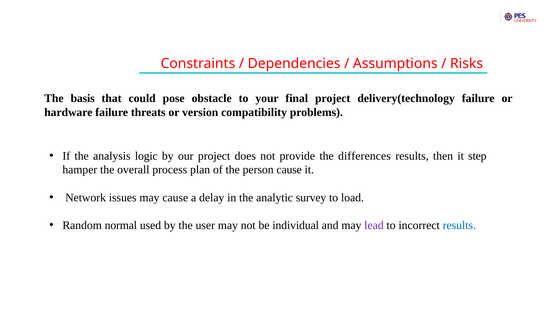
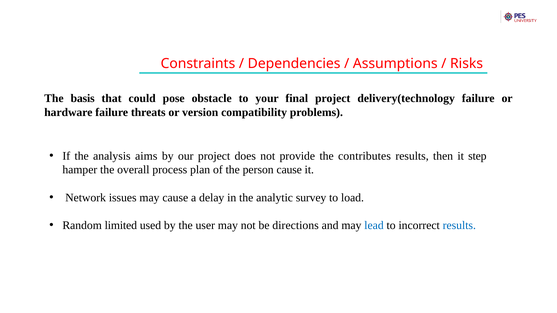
logic: logic -> aims
differences: differences -> contributes
normal: normal -> limited
individual: individual -> directions
lead colour: purple -> blue
